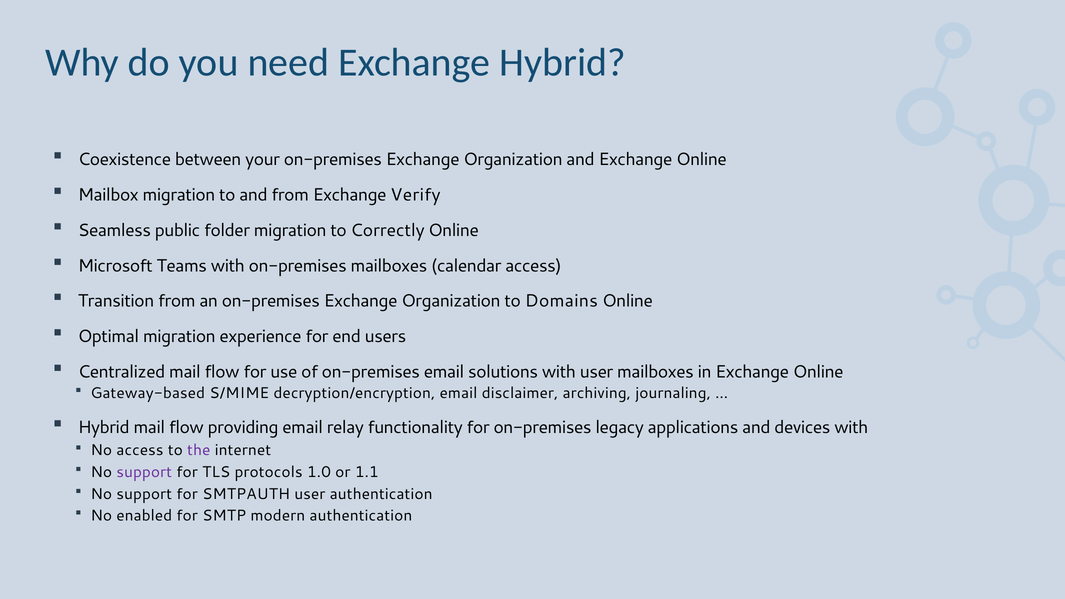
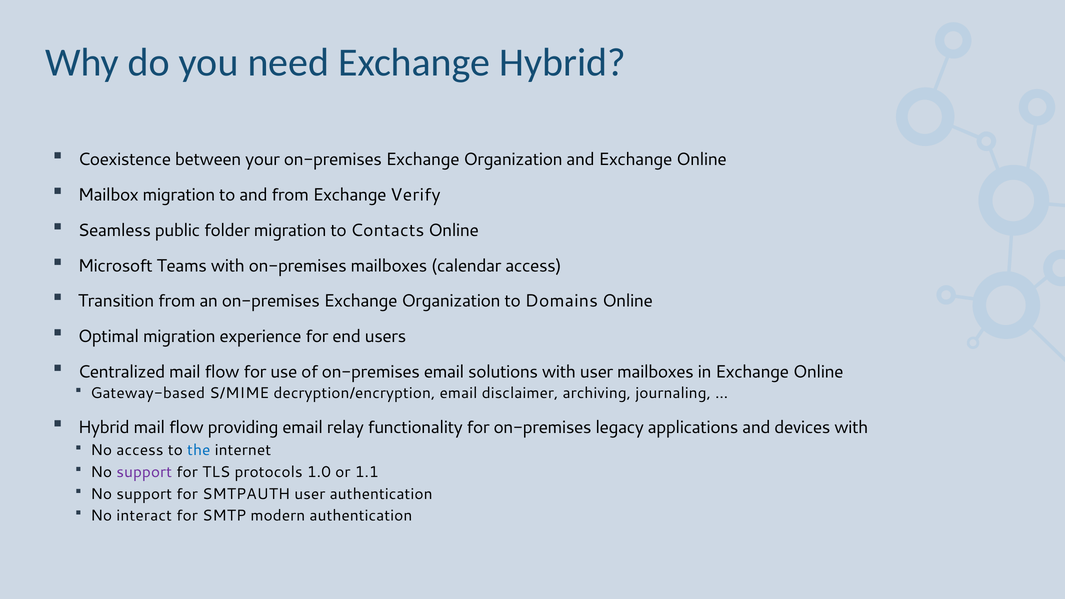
Correctly: Correctly -> Contacts
the colour: purple -> blue
enabled: enabled -> interact
